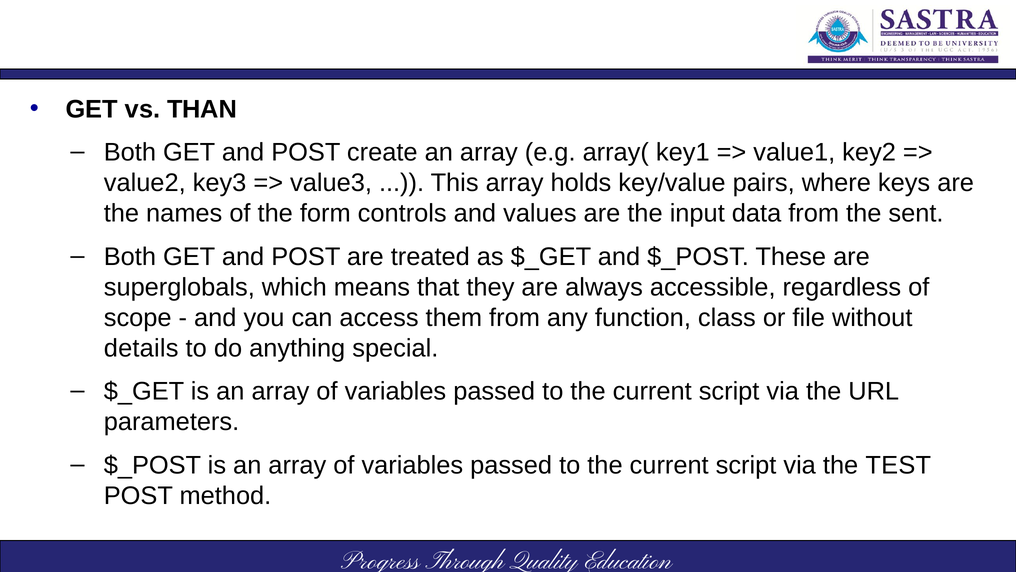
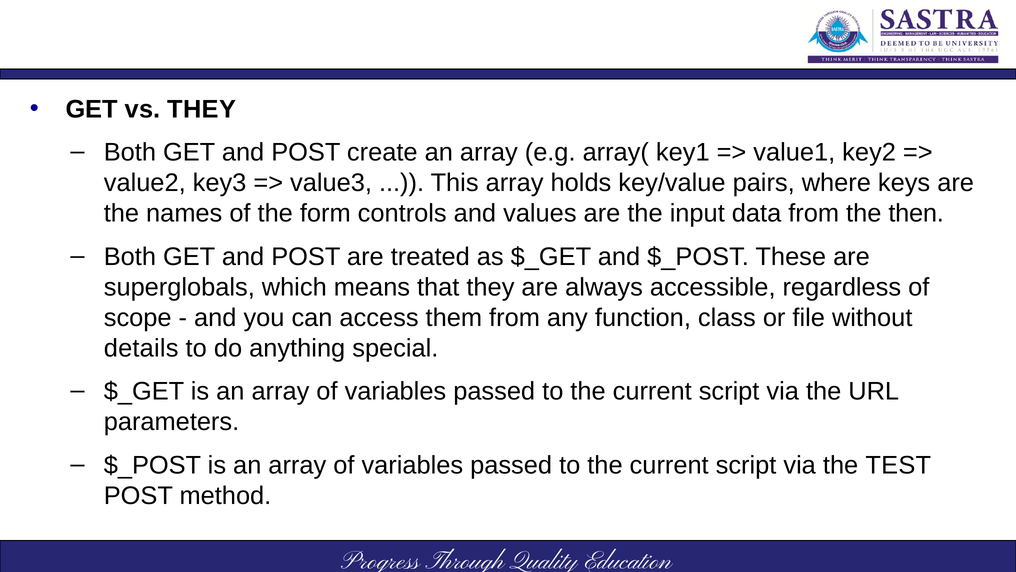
vs THAN: THAN -> THEY
sent: sent -> then
